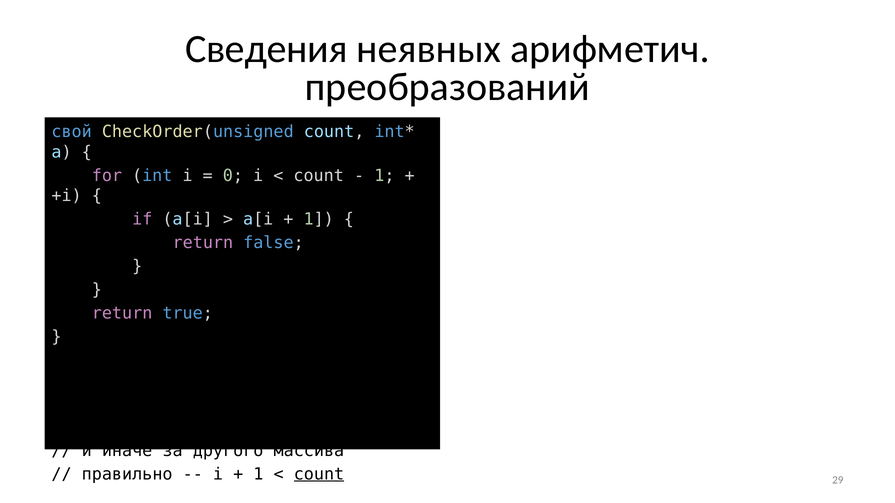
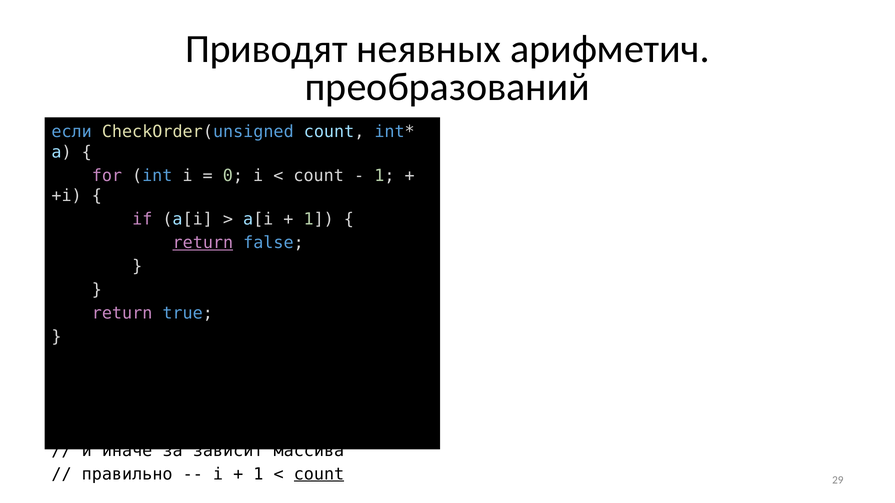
Сведения: Сведения -> Приводят
свой at (72, 132): свой -> если
return at (203, 243) underline: none -> present
другого: другого -> зависит
